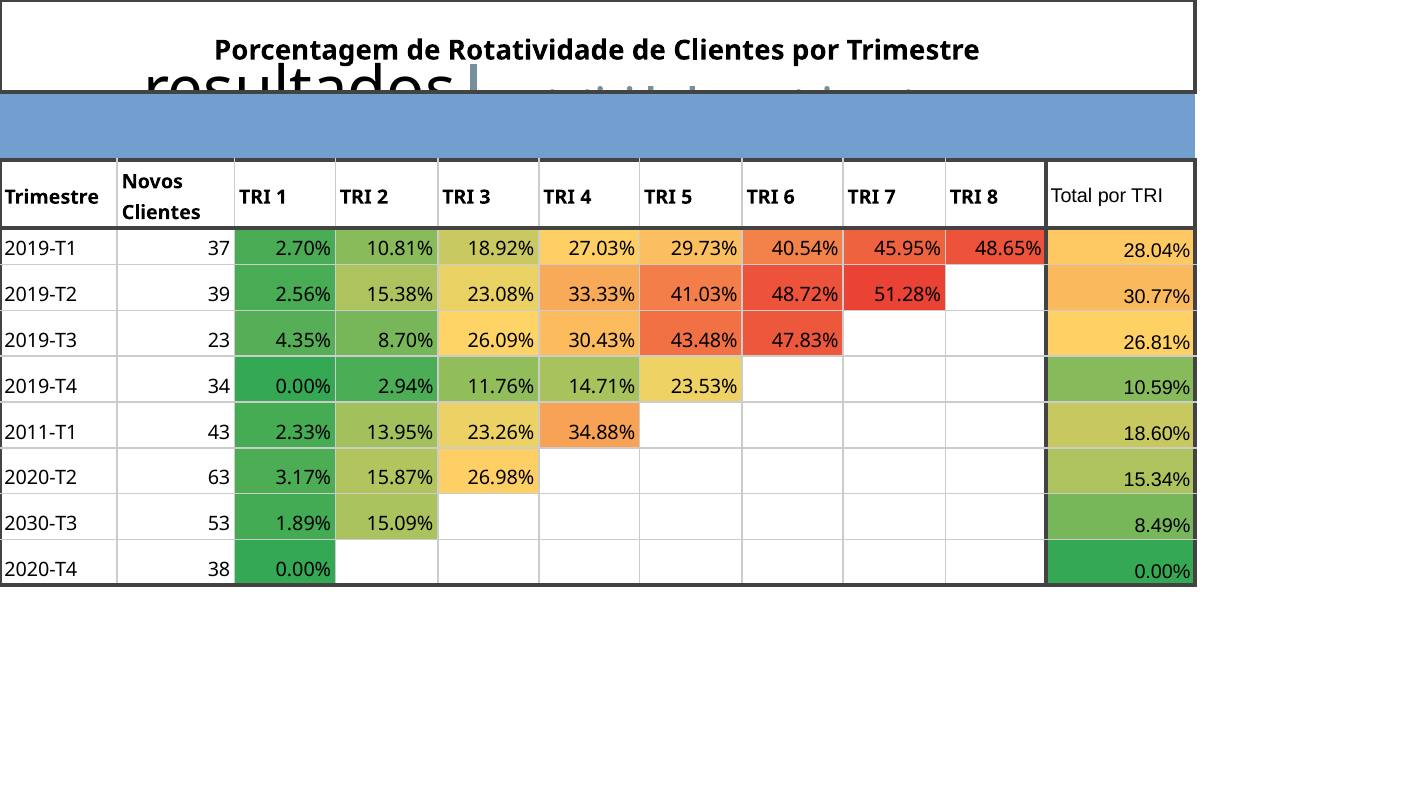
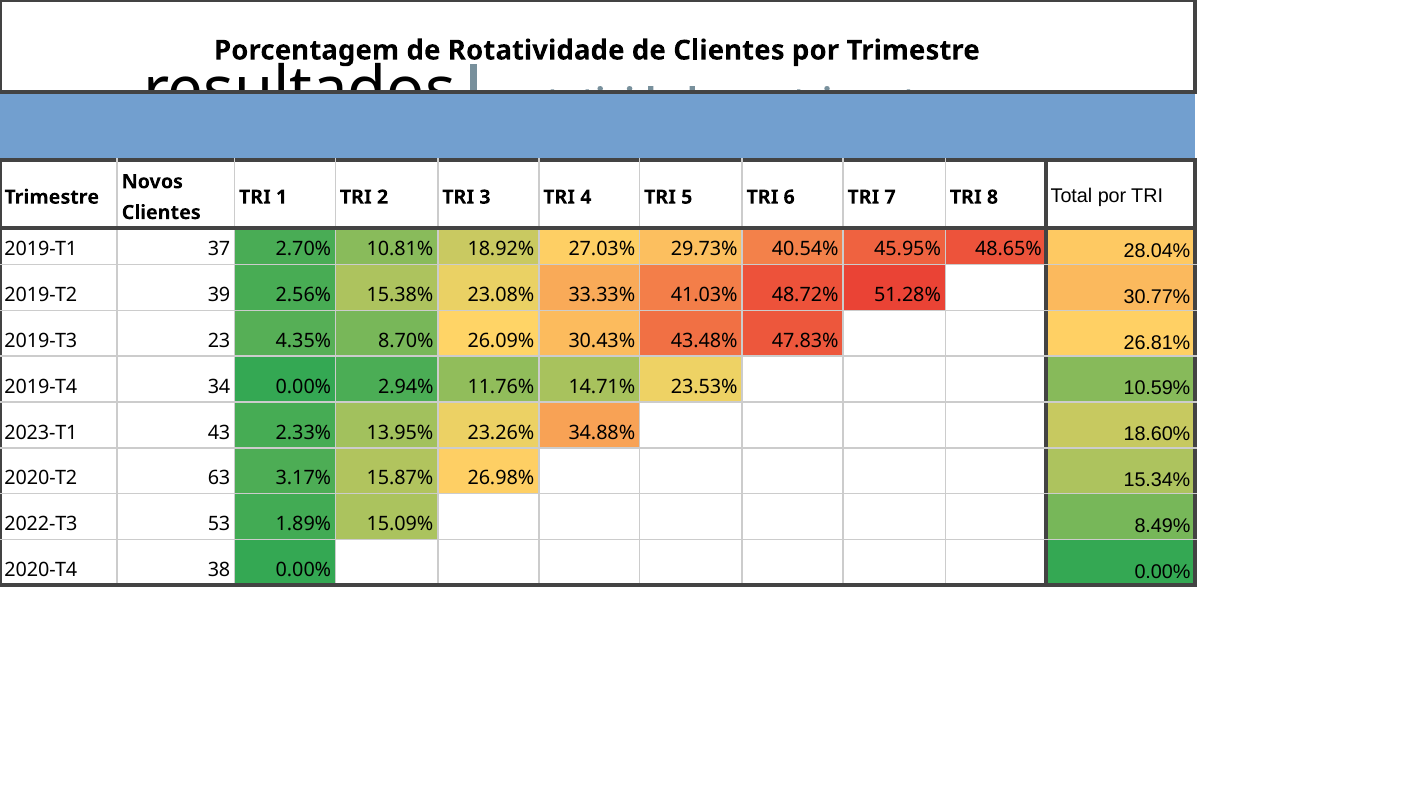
2011-T1: 2011-T1 -> 2023-T1
2030-T3: 2030-T3 -> 2022-T3
